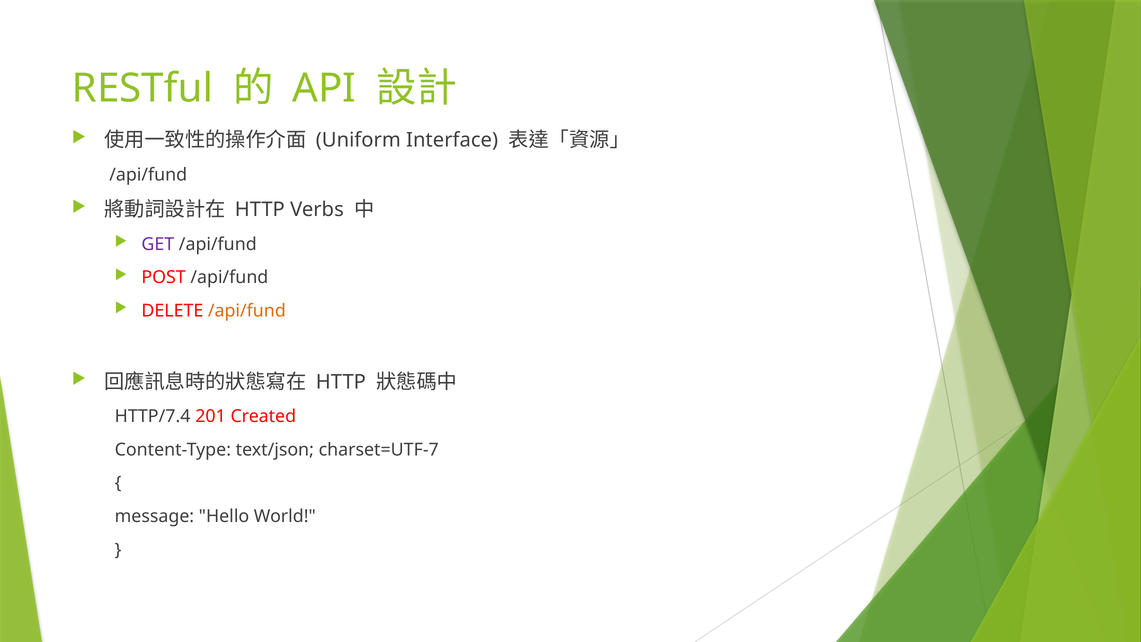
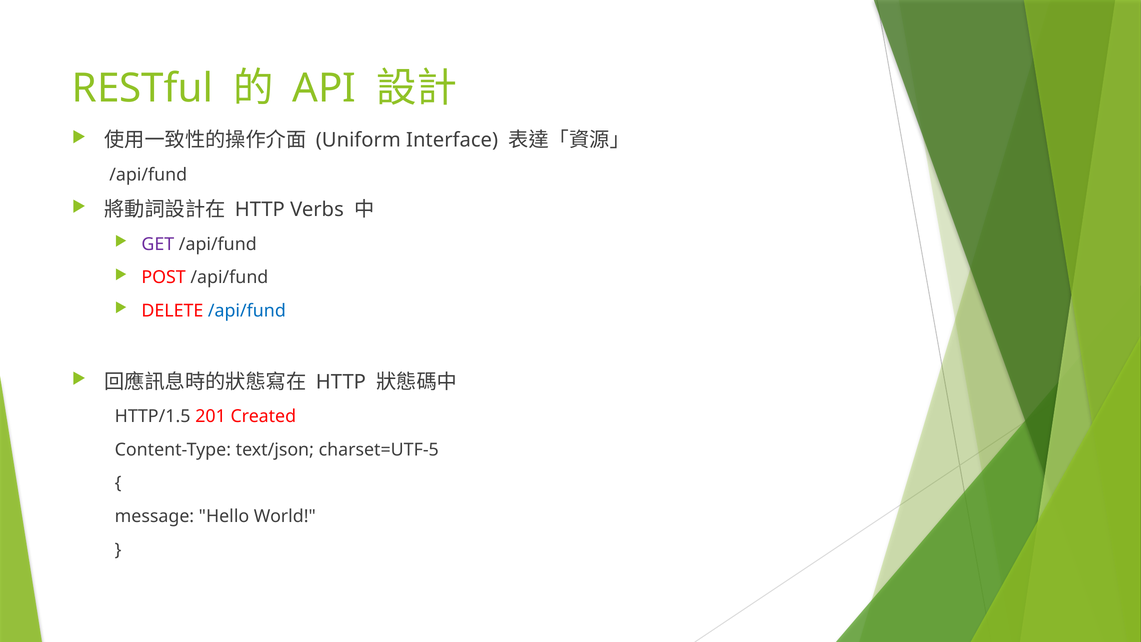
/api/fund at (247, 311) colour: orange -> blue
HTTP/7.4: HTTP/7.4 -> HTTP/1.5
charset=UTF-7: charset=UTF-7 -> charset=UTF-5
